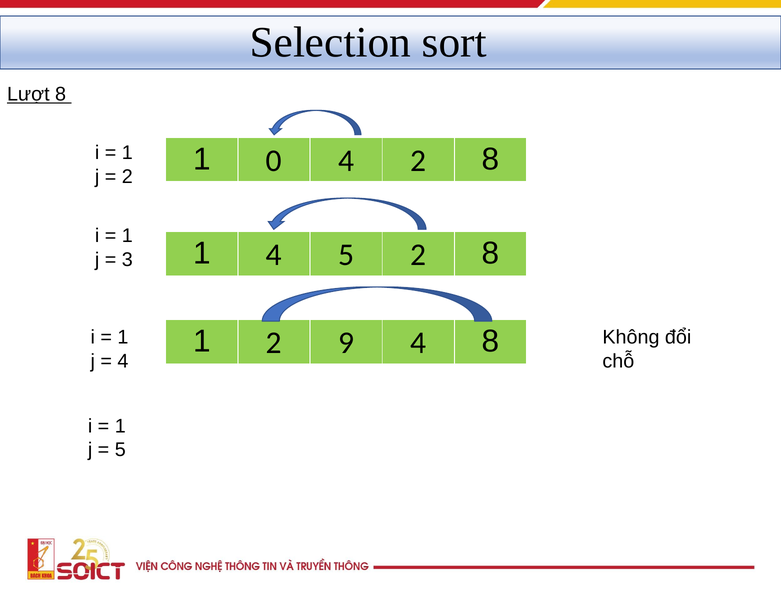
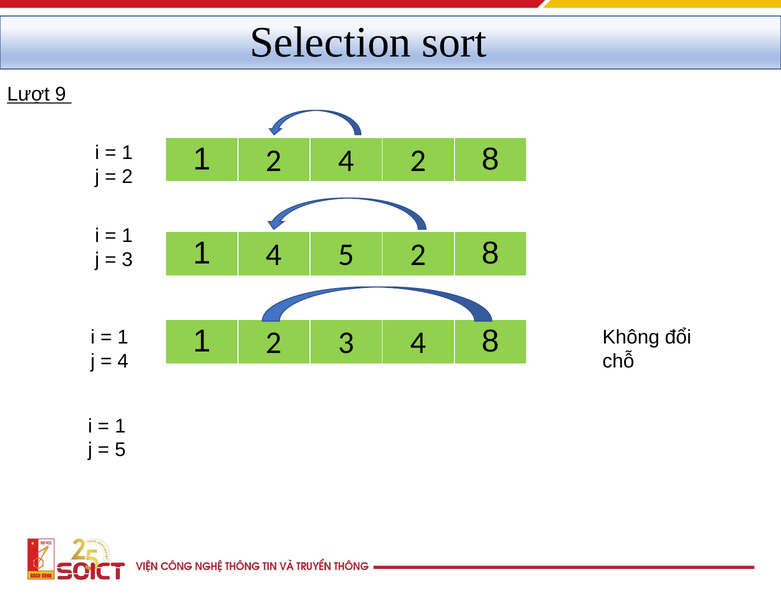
Lượt 8: 8 -> 9
0 at (274, 161): 0 -> 2
2 9: 9 -> 3
